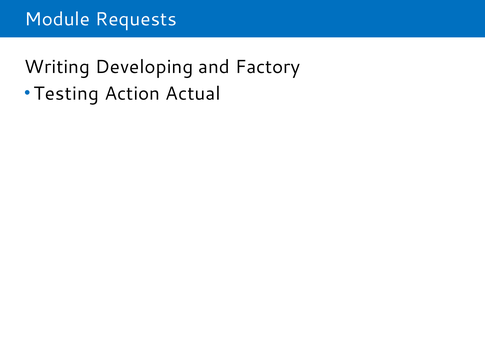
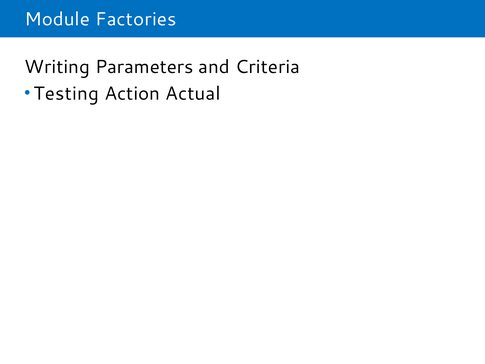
Requests: Requests -> Factories
Developing: Developing -> Parameters
Factory: Factory -> Criteria
